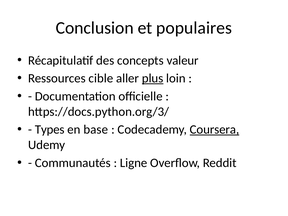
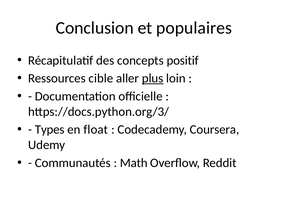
valeur: valeur -> positif
base: base -> float
Coursera underline: present -> none
Ligne: Ligne -> Math
